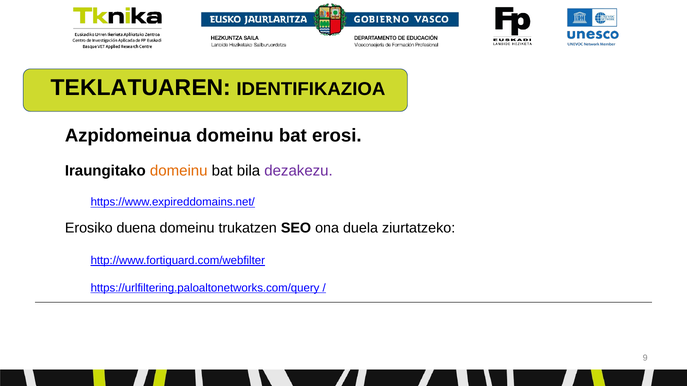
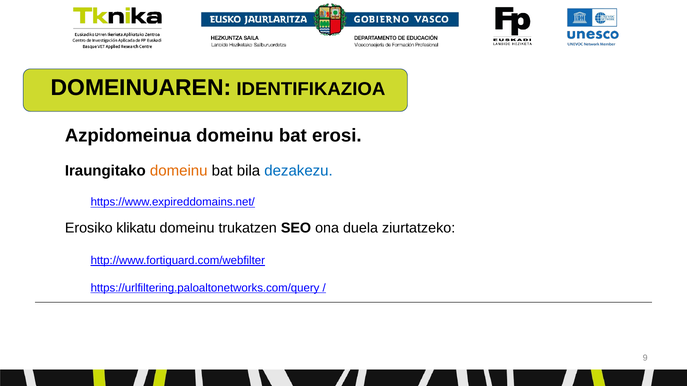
TEKLATUAREN: TEKLATUAREN -> DOMEINUAREN
dezakezu colour: purple -> blue
duena: duena -> klikatu
